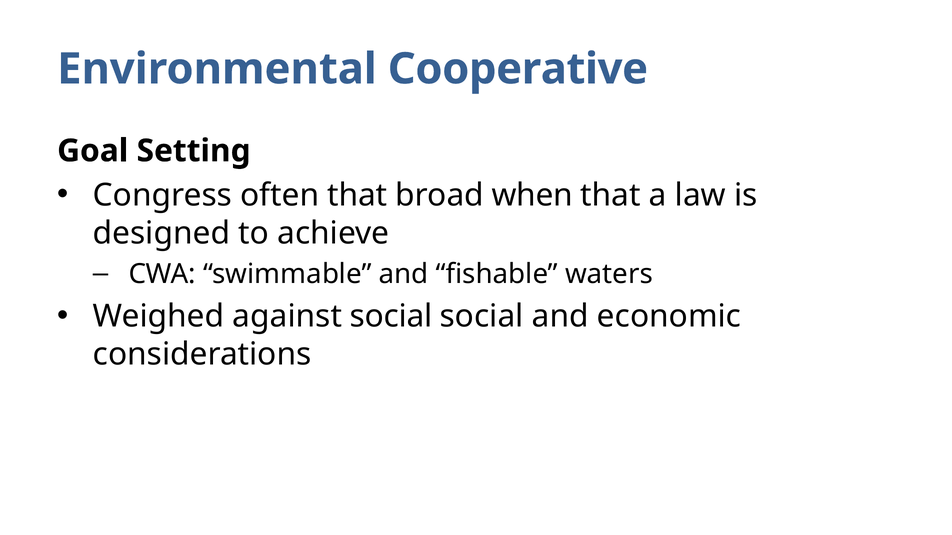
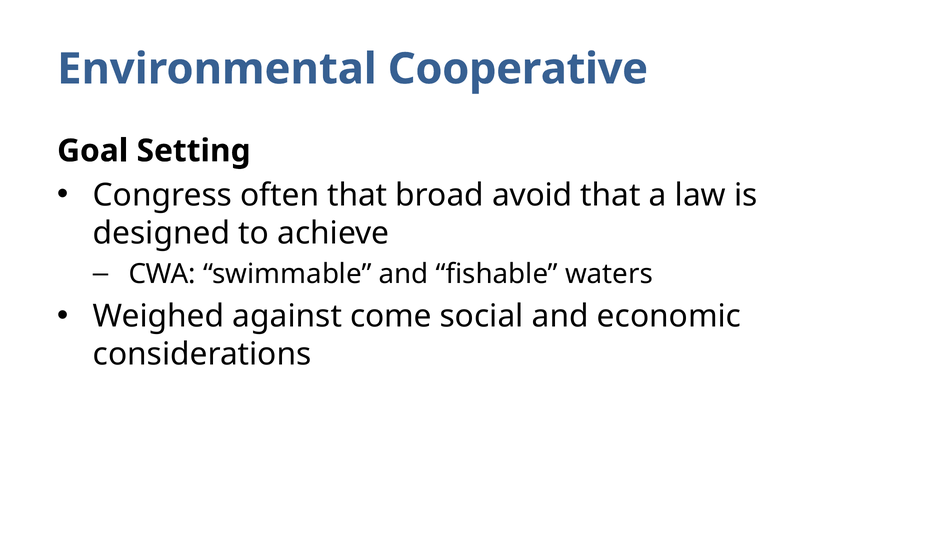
when: when -> avoid
against social: social -> come
